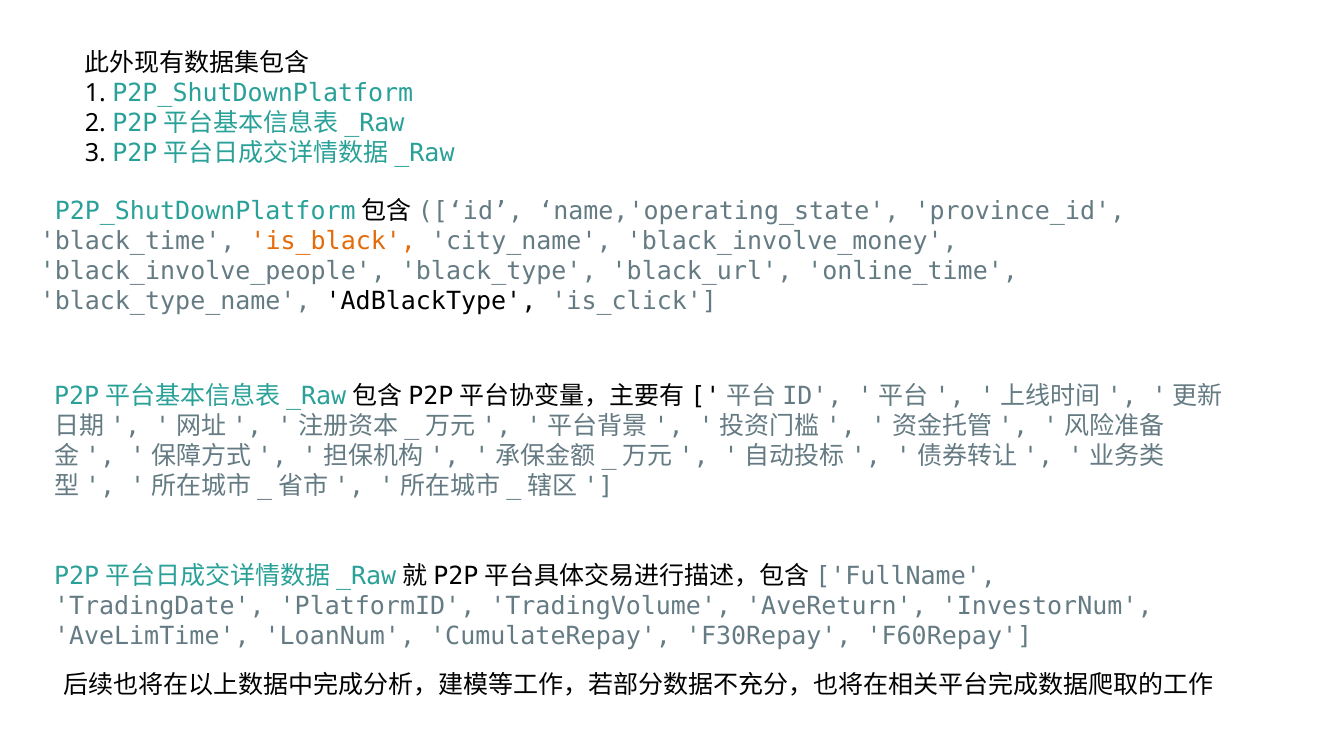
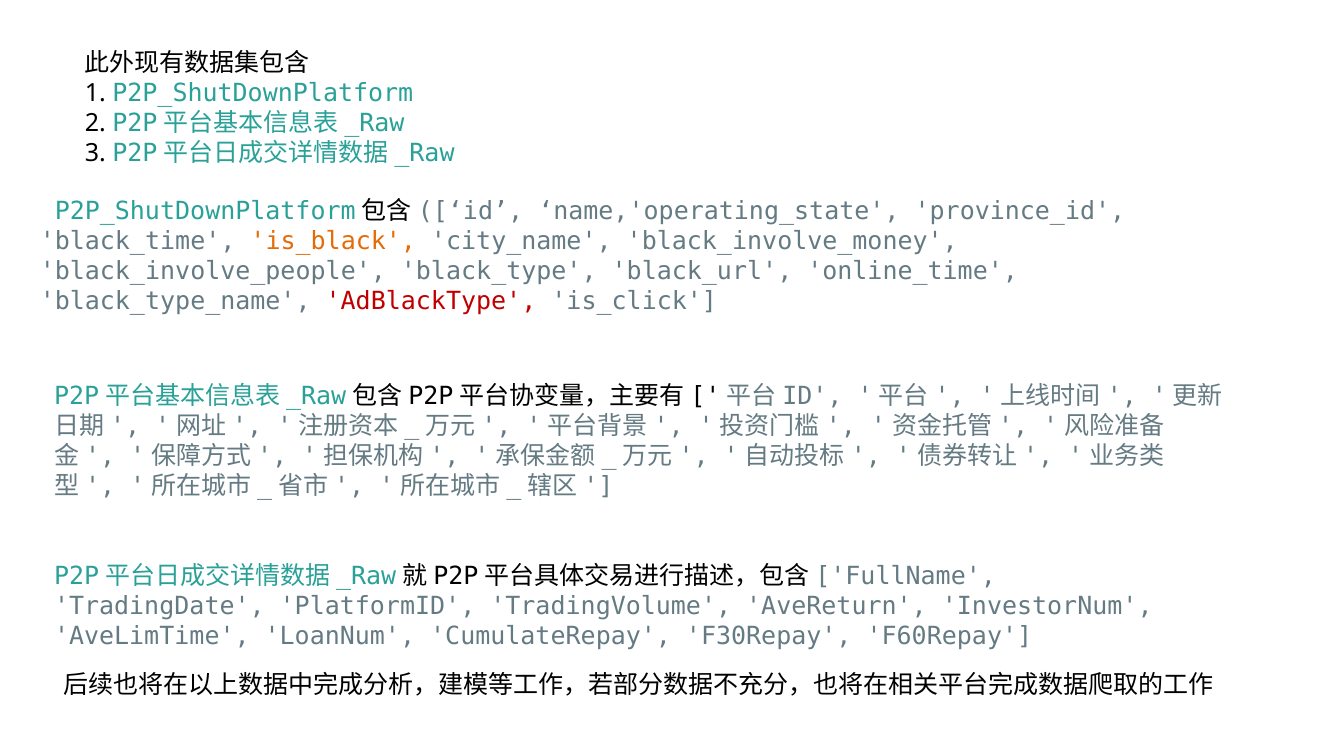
AdBlackType colour: black -> red
